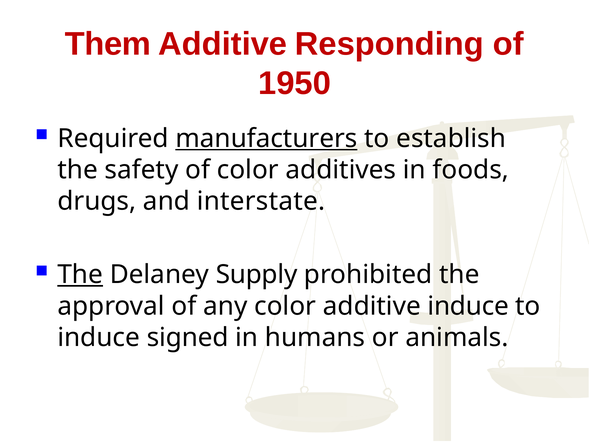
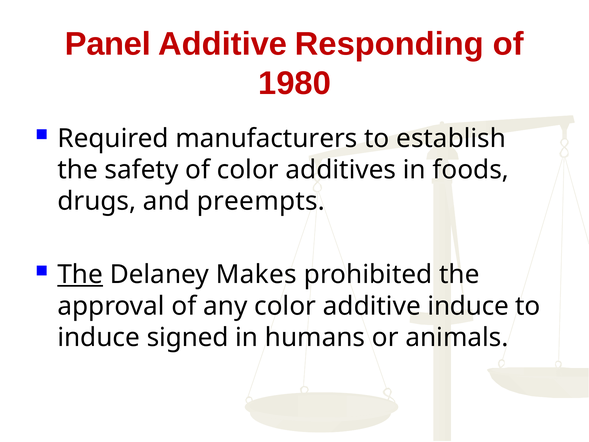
Them: Them -> Panel
1950: 1950 -> 1980
manufacturers underline: present -> none
interstate: interstate -> preempts
Supply: Supply -> Makes
